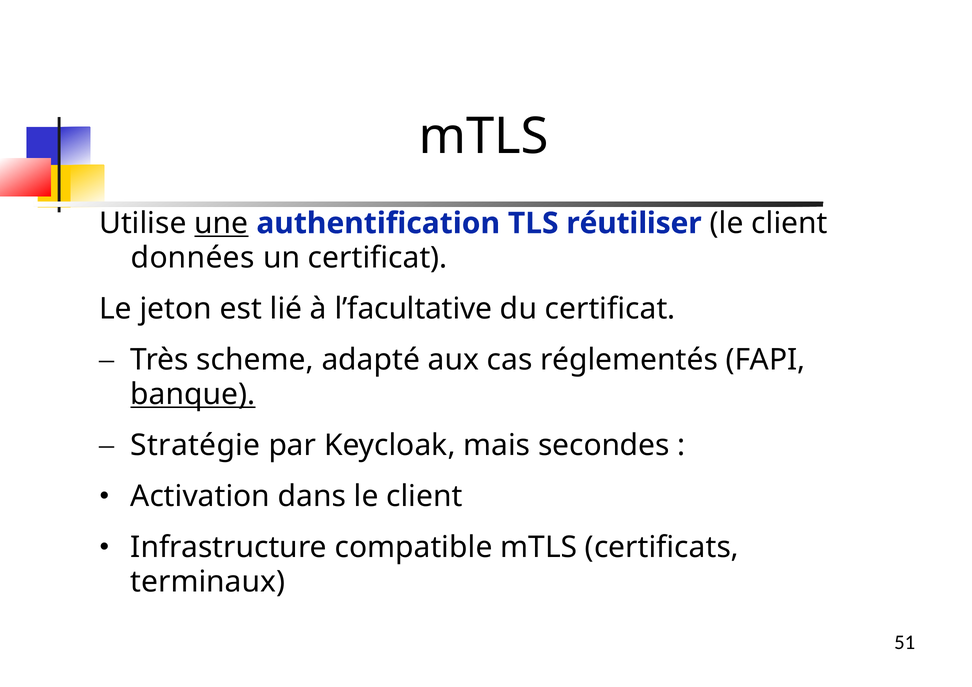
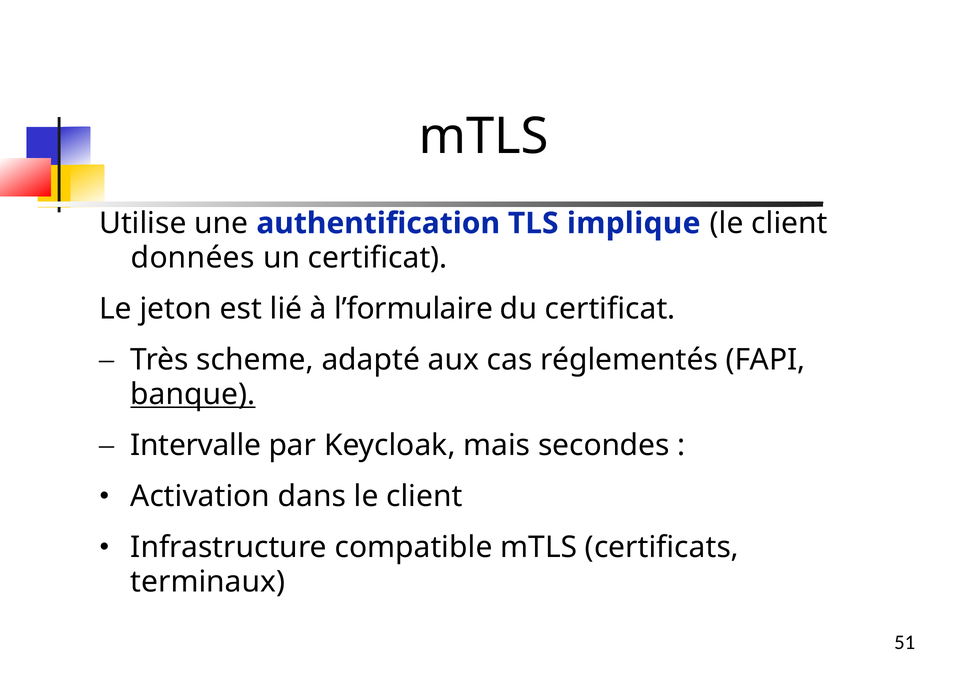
une underline: present -> none
réutiliser: réutiliser -> implique
l’facultative: l’facultative -> l’formulaire
Stratégie: Stratégie -> Intervalle
